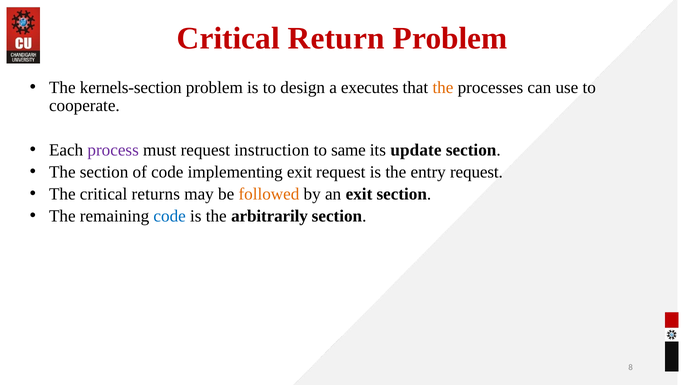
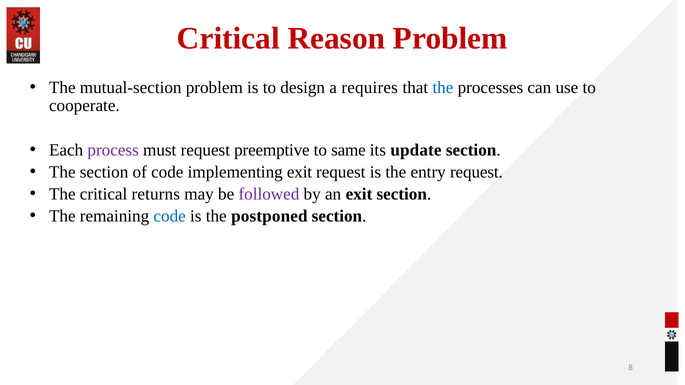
Return: Return -> Reason
kernels-section: kernels-section -> mutual-section
executes: executes -> requires
the at (443, 87) colour: orange -> blue
instruction: instruction -> preemptive
followed colour: orange -> purple
arbitrarily: arbitrarily -> postponed
